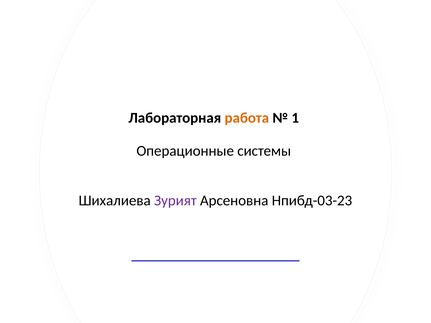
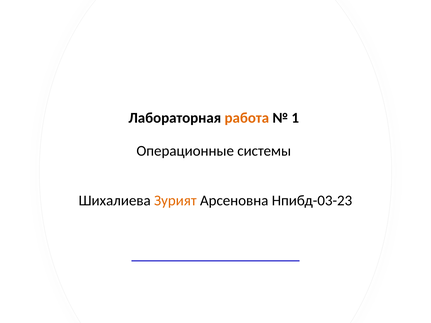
Зурият colour: purple -> orange
